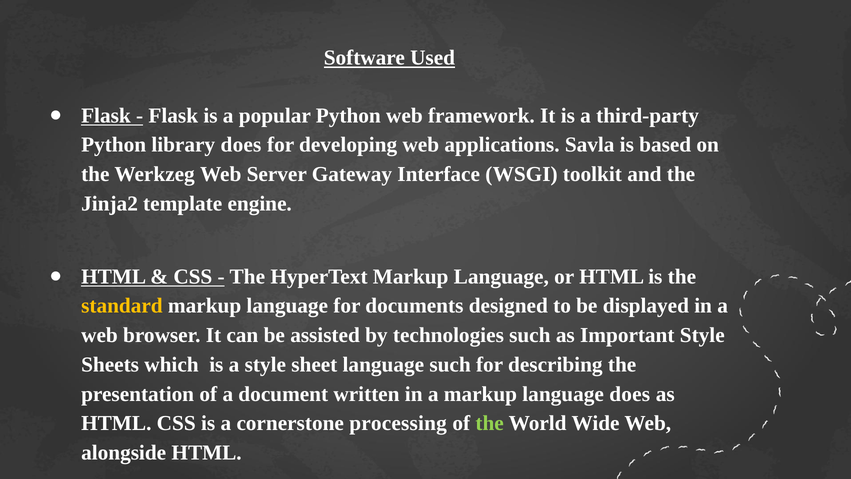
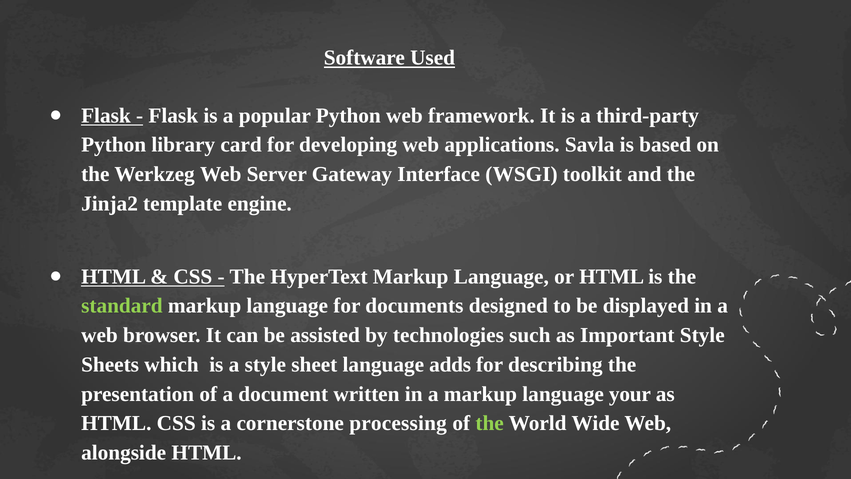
library does: does -> card
standard colour: yellow -> light green
language such: such -> adds
language does: does -> your
